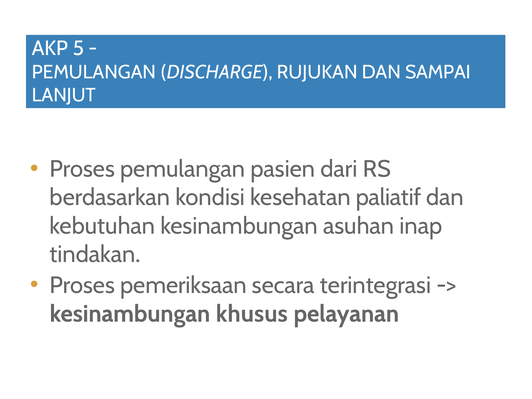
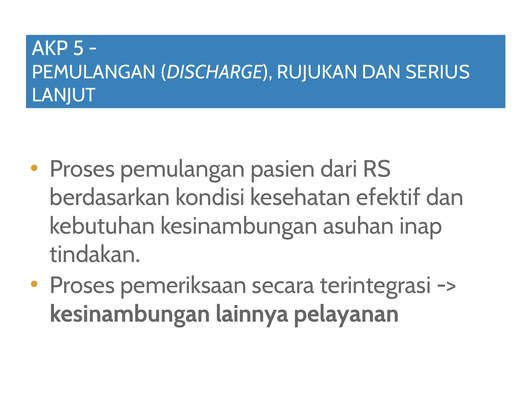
SAMPAI: SAMPAI -> SERIUS
paliatif: paliatif -> efektif
khusus: khusus -> lainnya
